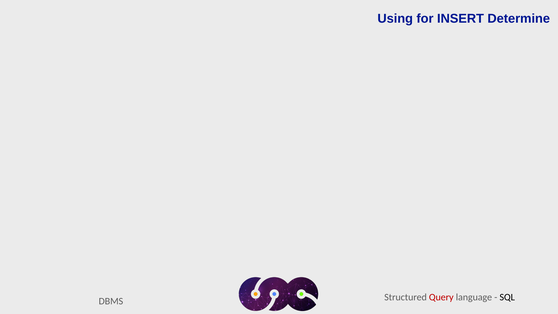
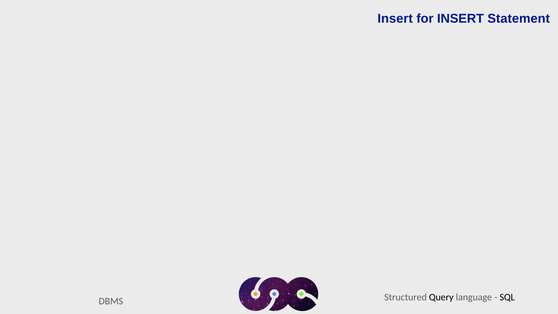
Using at (395, 18): Using -> Insert
Determine: Determine -> Statement
Query colour: red -> black
